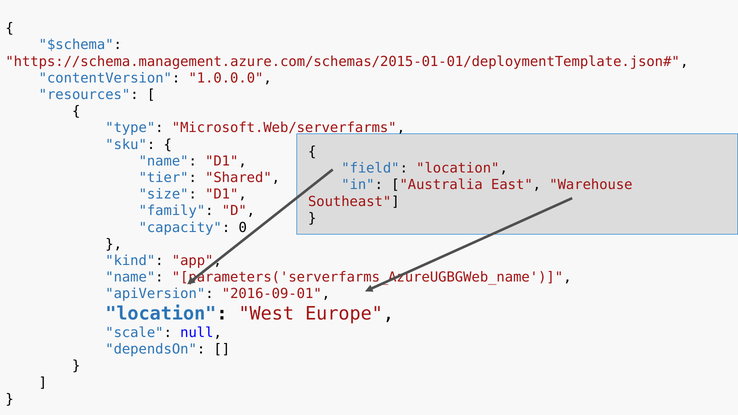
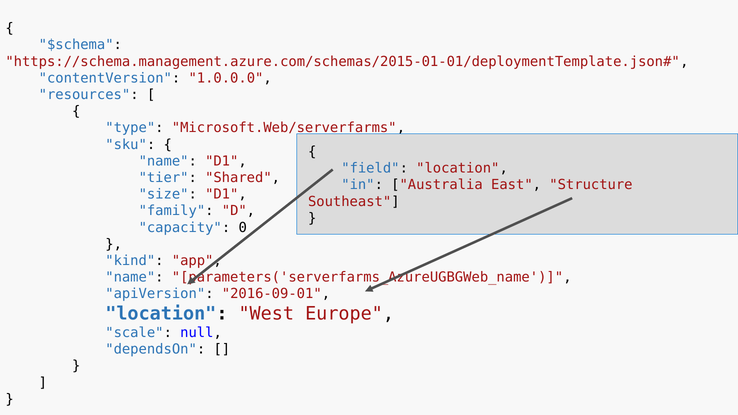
Warehouse: Warehouse -> Structure
